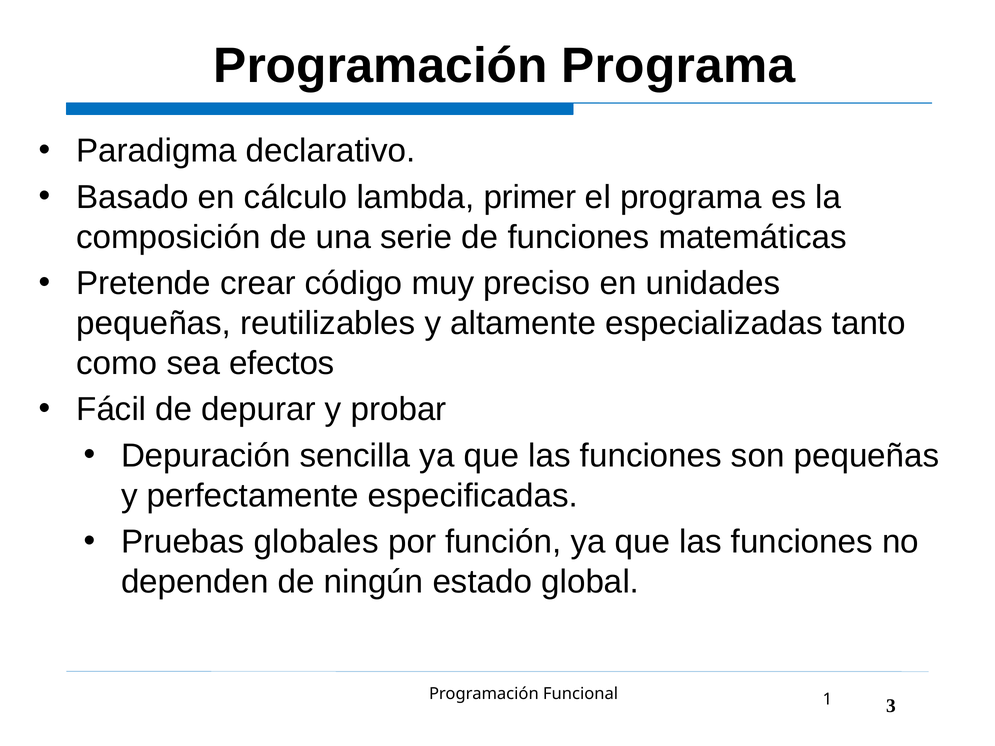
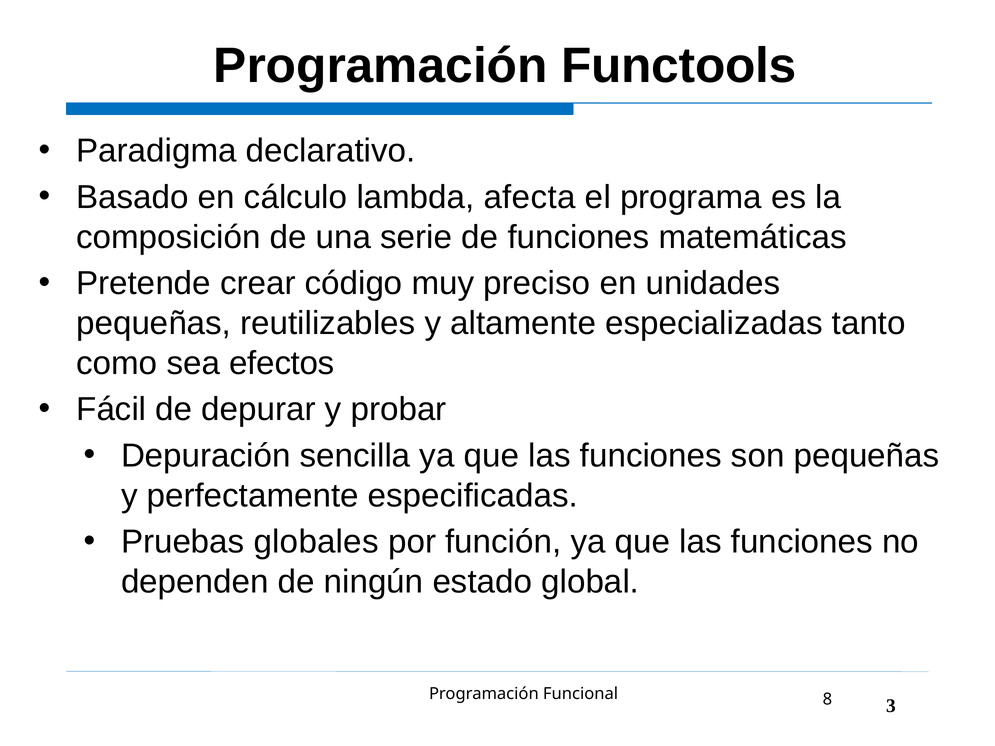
Programación Programa: Programa -> Functools
primer: primer -> afecta
1: 1 -> 8
